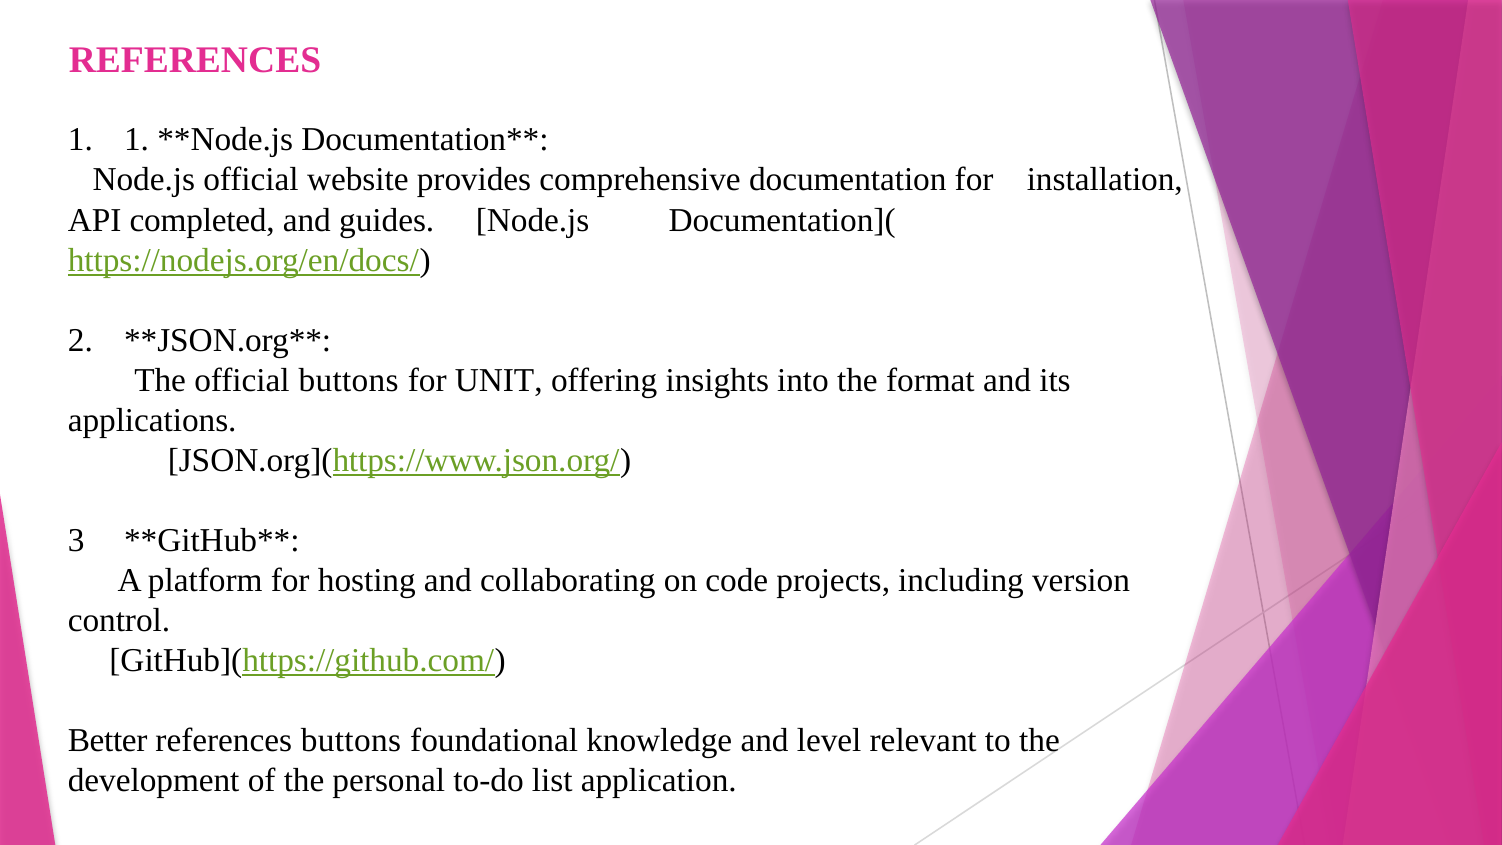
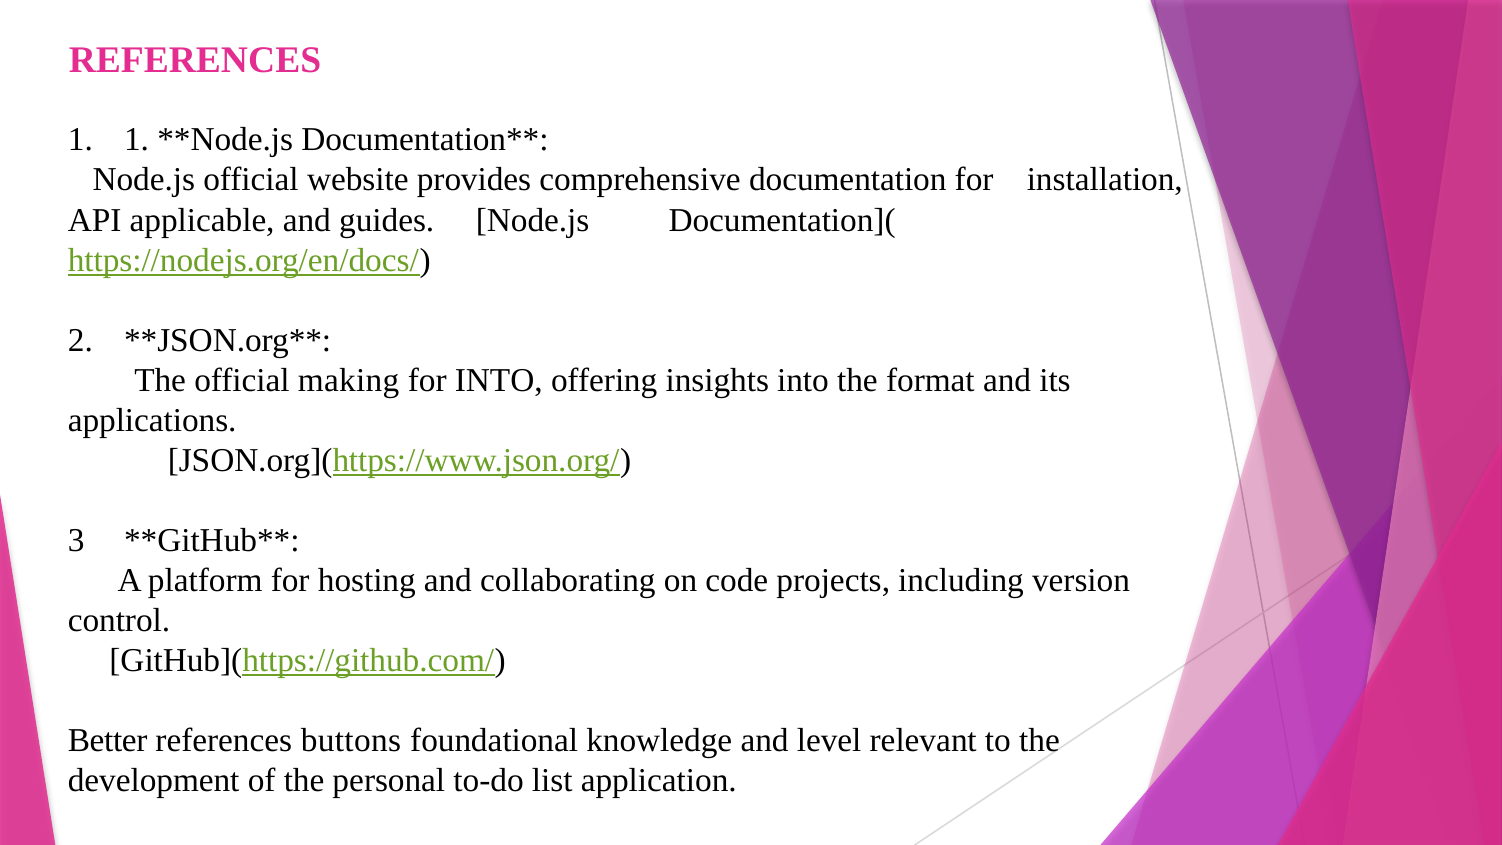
completed: completed -> applicable
official buttons: buttons -> making
for UNIT: UNIT -> INTO
